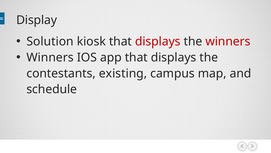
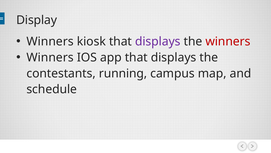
Solution at (50, 41): Solution -> Winners
displays at (158, 41) colour: red -> purple
existing: existing -> running
